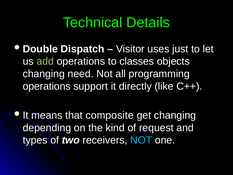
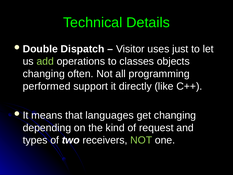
need: need -> often
operations at (47, 86): operations -> performed
composite: composite -> languages
NOT at (141, 140) colour: light blue -> light green
